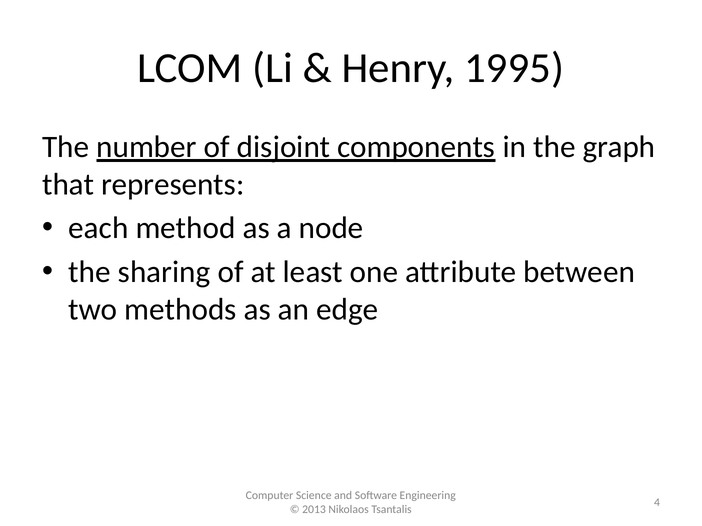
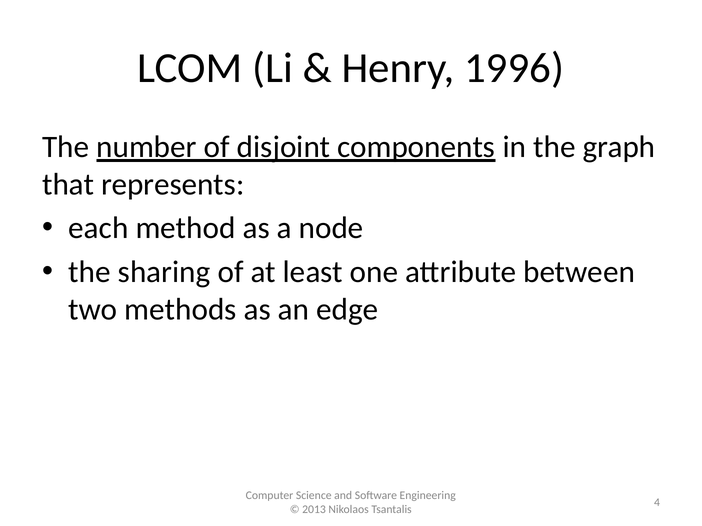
1995: 1995 -> 1996
